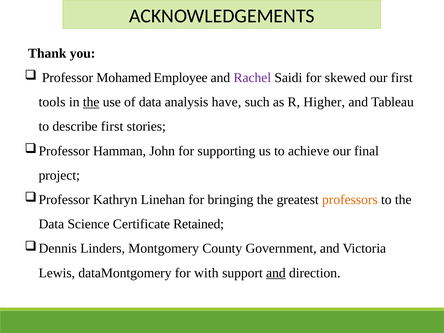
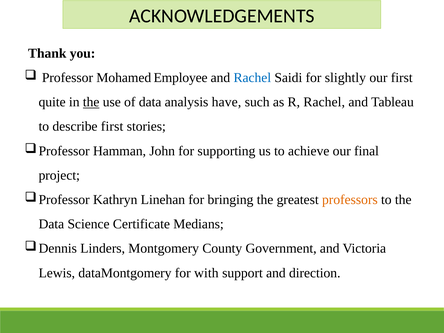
Rachel at (252, 78) colour: purple -> blue
skewed: skewed -> slightly
tools: tools -> quite
R Higher: Higher -> Rachel
Retained: Retained -> Medians
and at (276, 273) underline: present -> none
